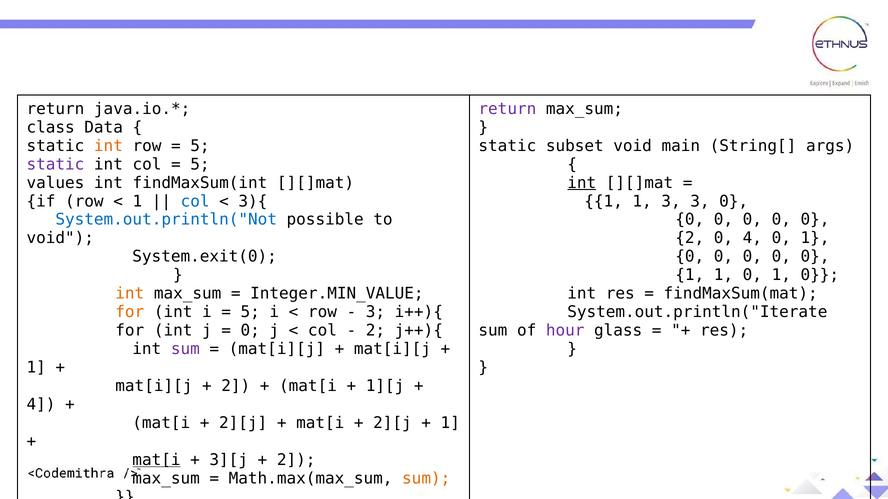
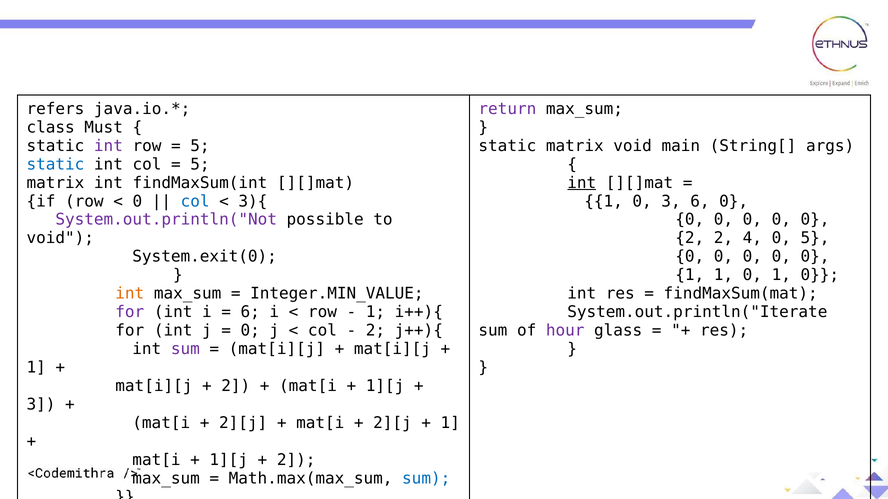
return at (55, 109): return -> refers
Data: Data -> Must
int at (108, 146) colour: orange -> purple
static subset: subset -> matrix
static at (55, 164) colour: purple -> blue
values at (55, 183): values -> matrix
1 at (137, 201): 1 -> 0
1 at (642, 201): 1 -> 0
3 3: 3 -> 6
System.out.println("Not colour: blue -> purple
2 0: 0 -> 2
4 0 1: 1 -> 5
for at (130, 312) colour: orange -> purple
5 at (250, 312): 5 -> 6
3 at (375, 312): 3 -> 1
4 at (41, 405): 4 -> 3
mat[i at (156, 460) underline: present -> none
3][j at (229, 460): 3][j -> 1][j
sum at (426, 479) colour: orange -> blue
